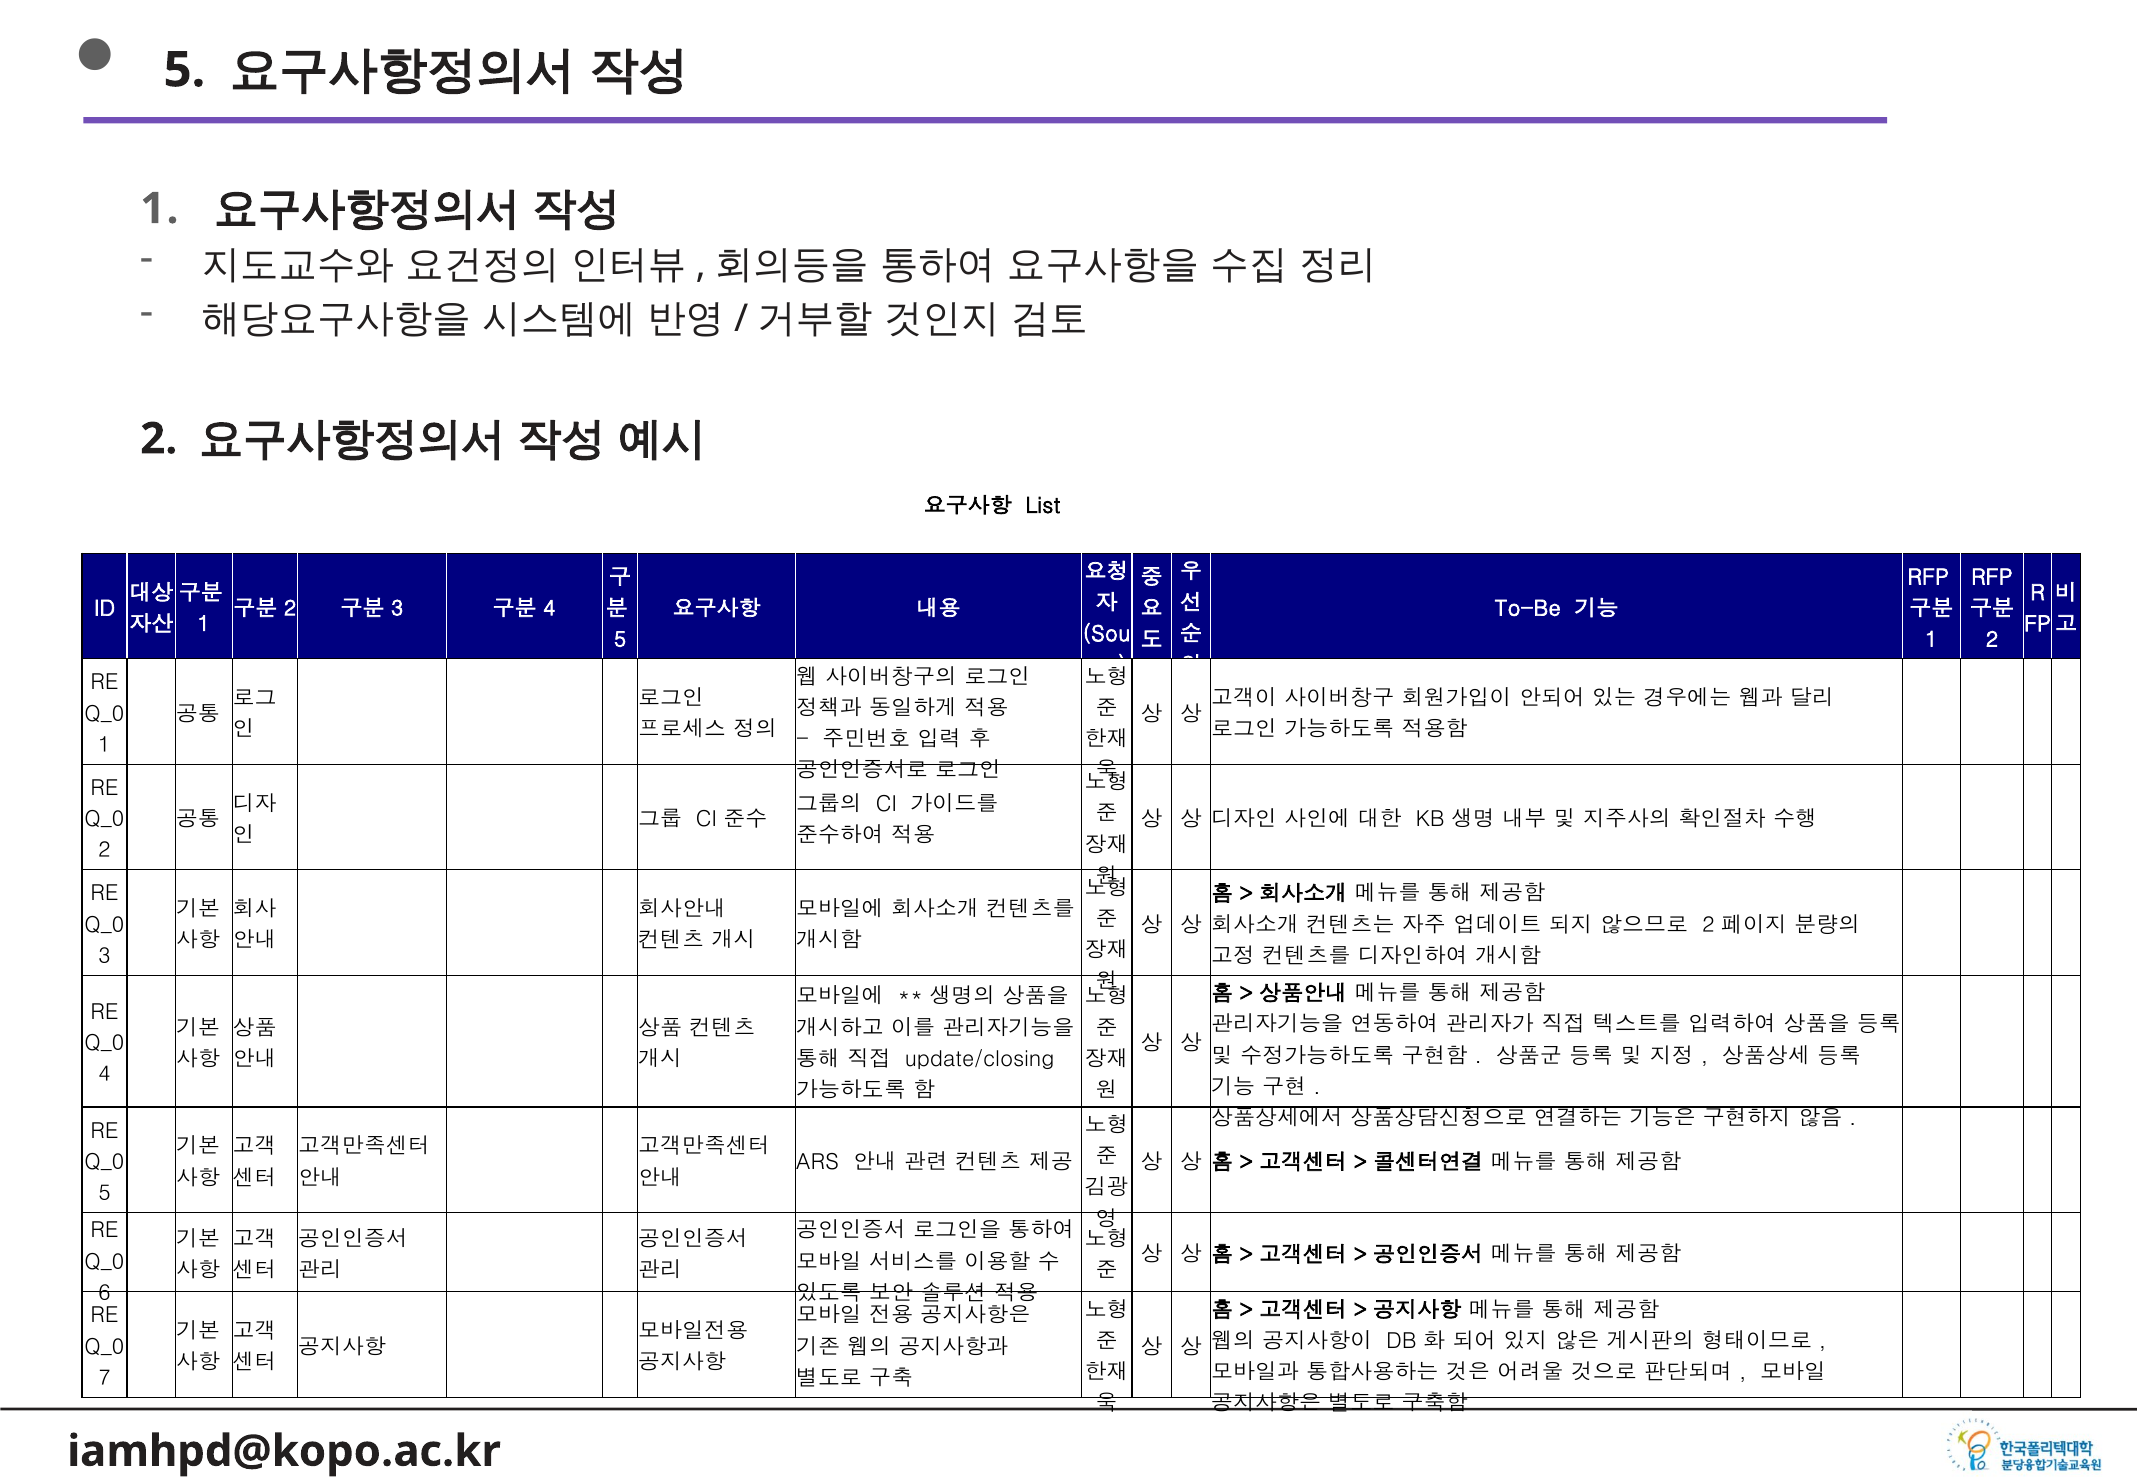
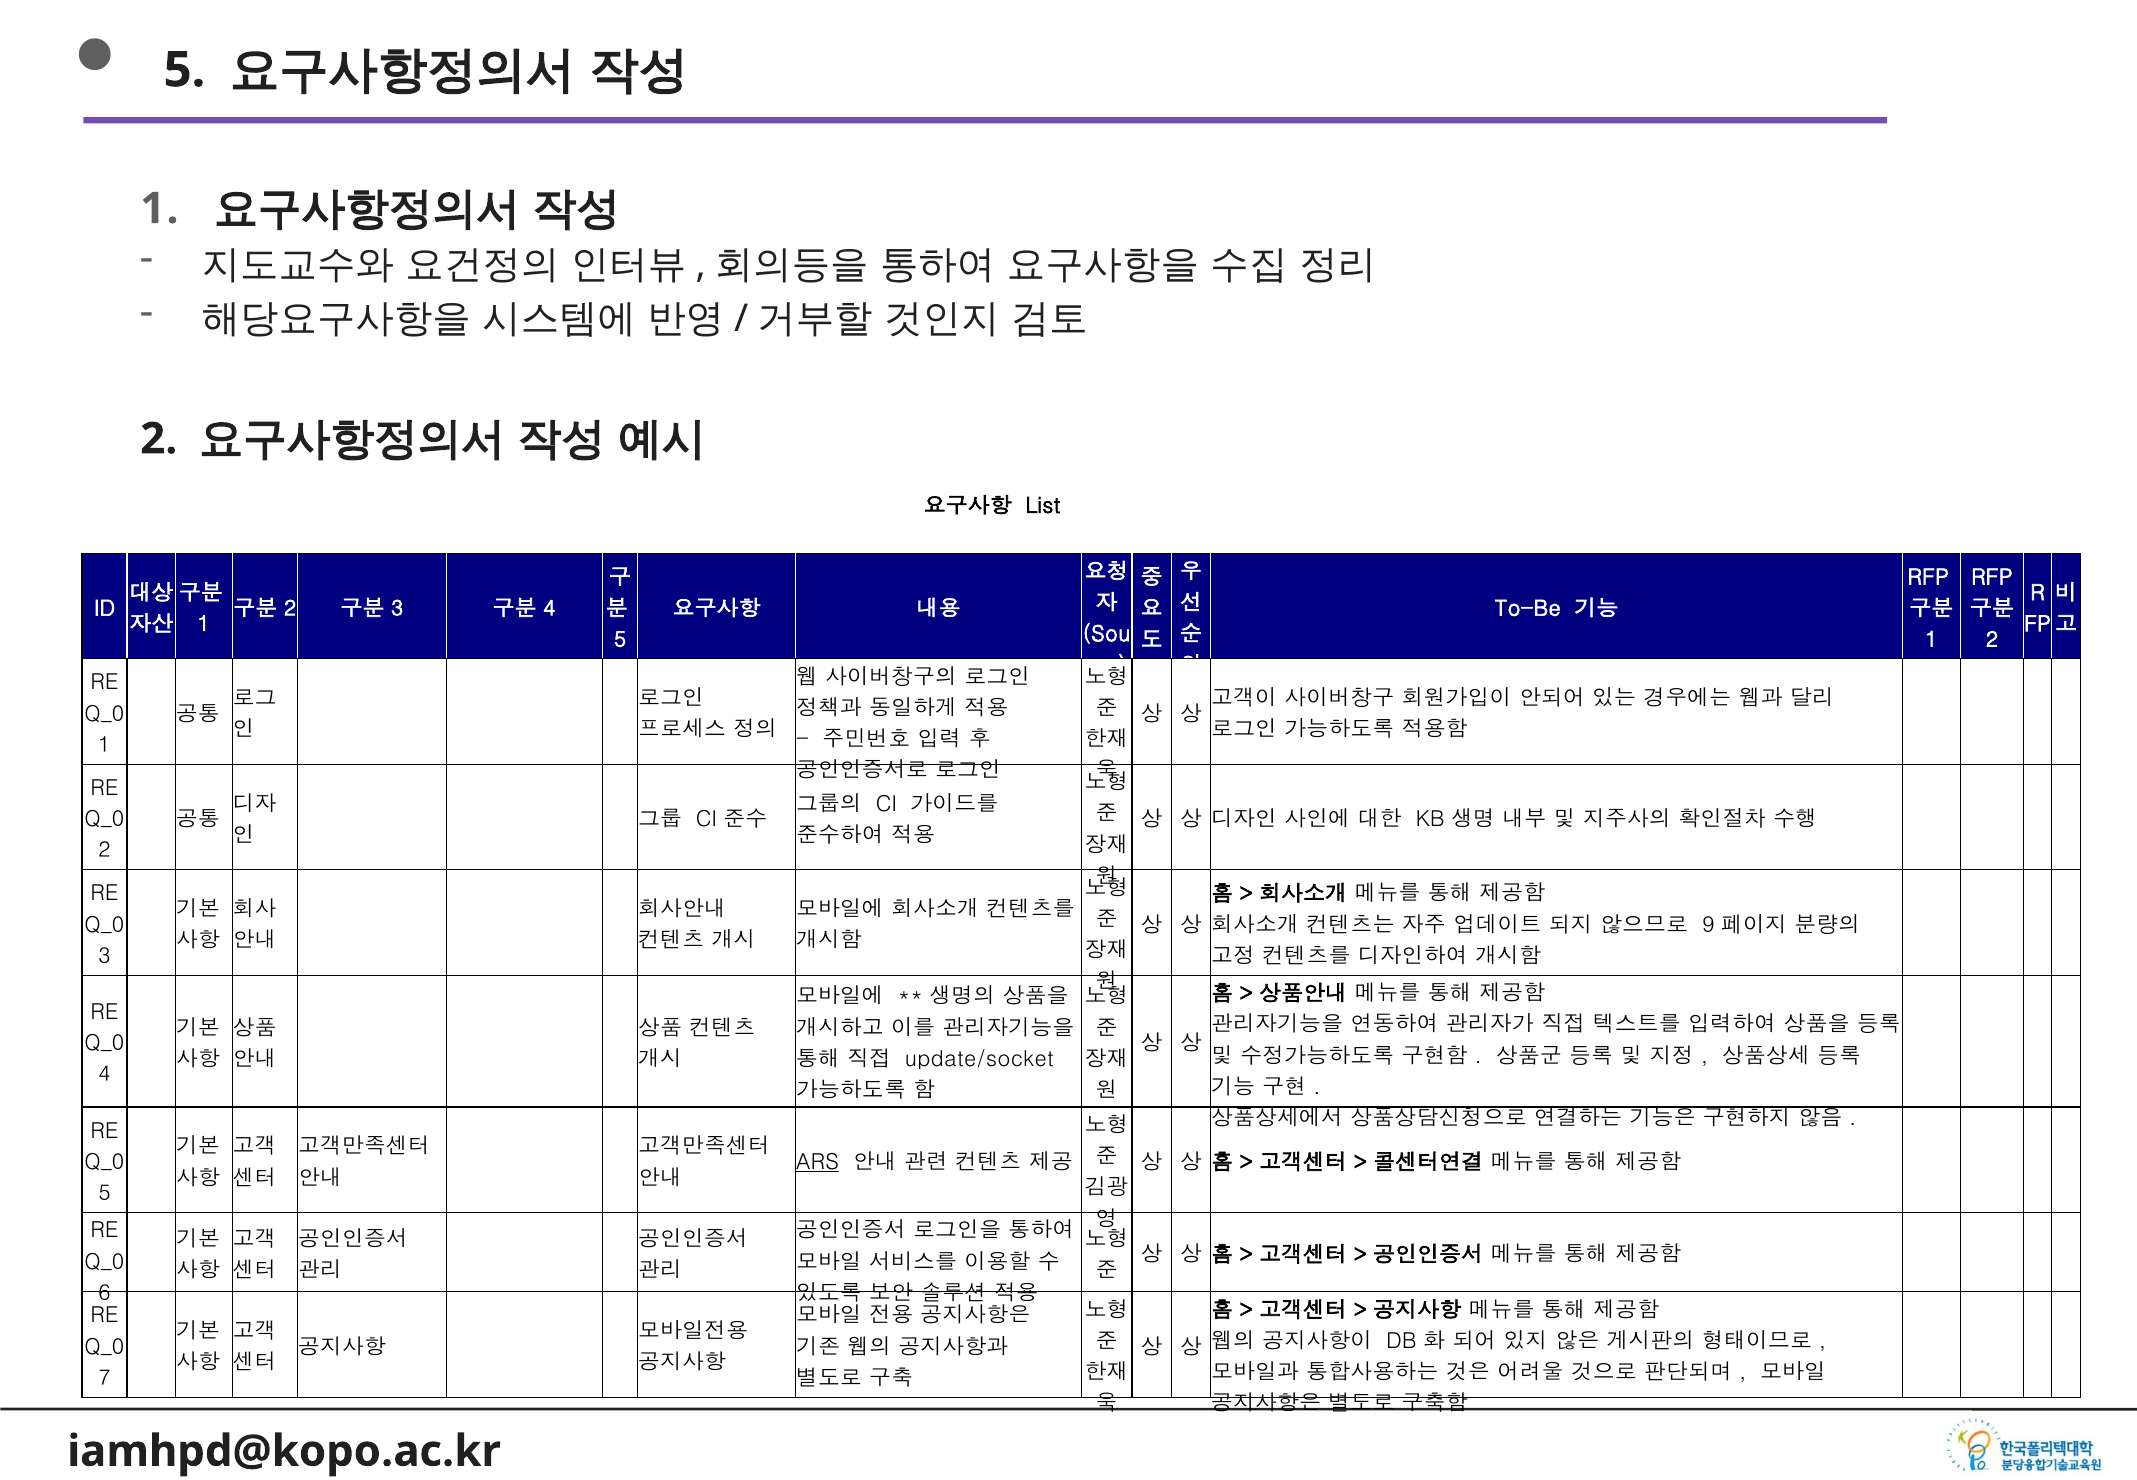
2 at (1708, 925): 2 -> 9
update/closing: update/closing -> update/socket
ARS underline: none -> present
